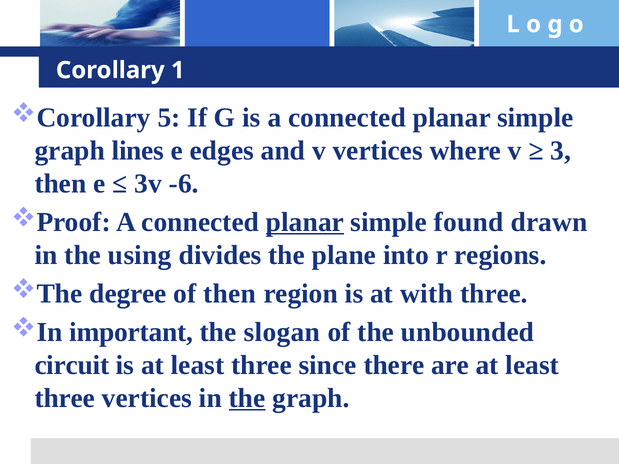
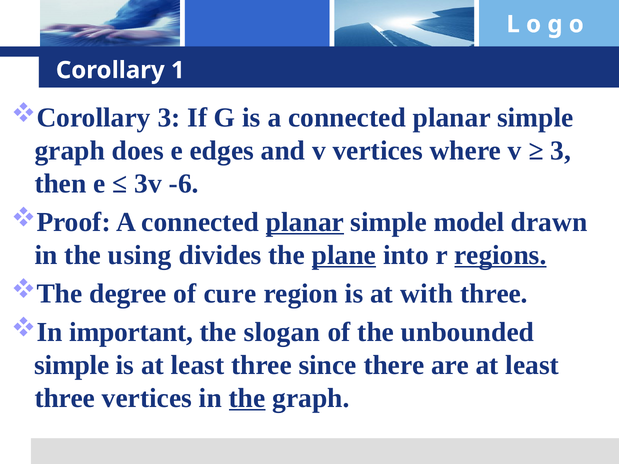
Corollary 5: 5 -> 3
lines: lines -> does
found: found -> model
plane underline: none -> present
regions underline: none -> present
of then: then -> cure
circuit at (72, 365): circuit -> simple
